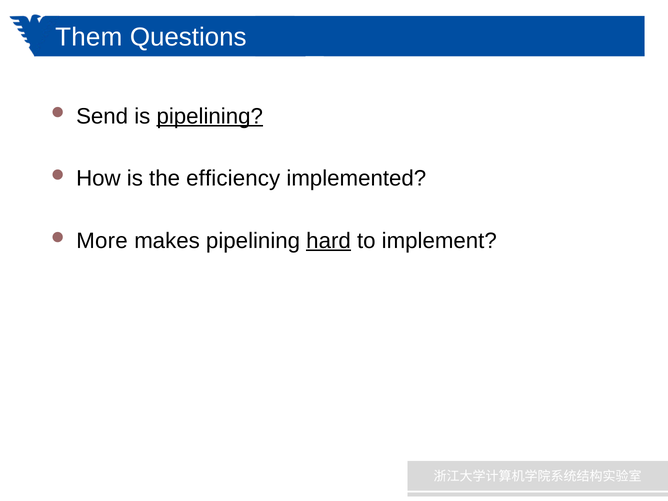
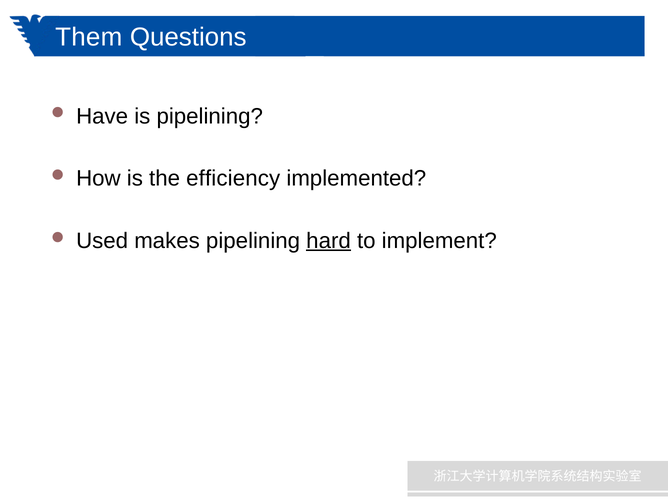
Send: Send -> Have
pipelining at (210, 116) underline: present -> none
More: More -> Used
